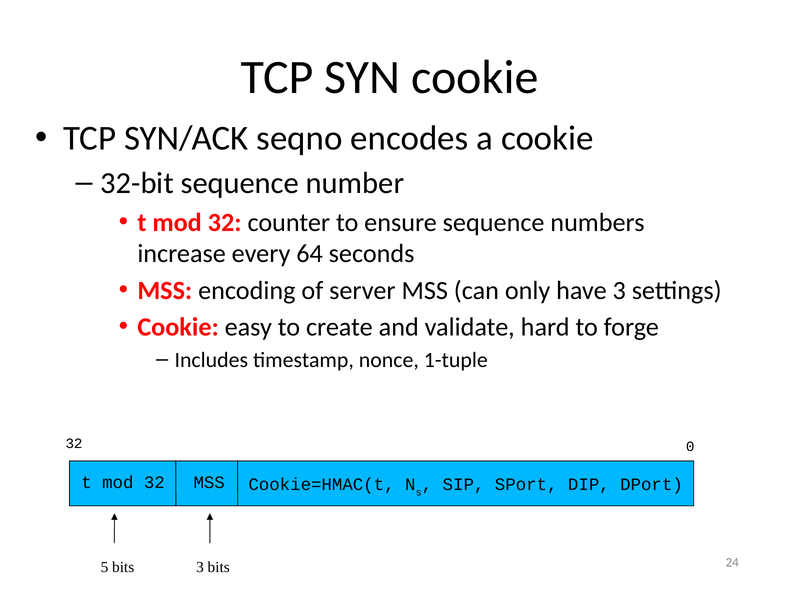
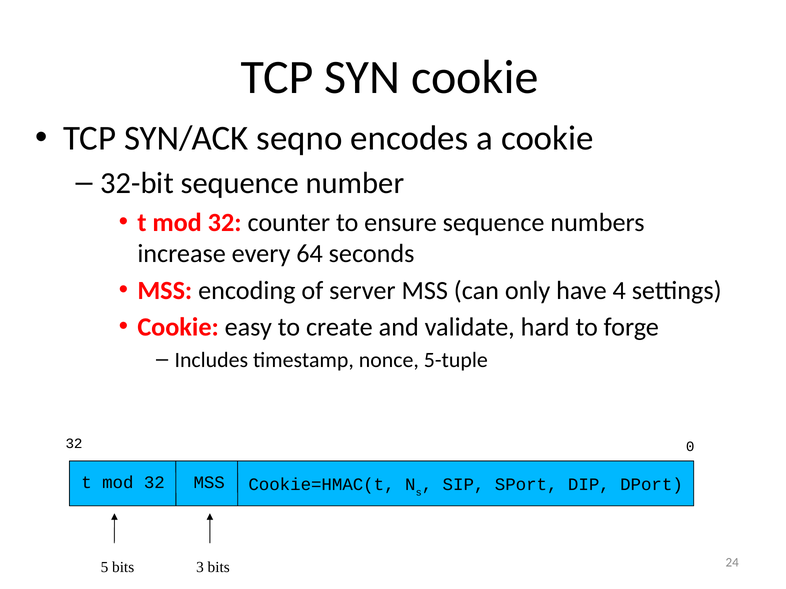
have 3: 3 -> 4
1-tuple: 1-tuple -> 5-tuple
